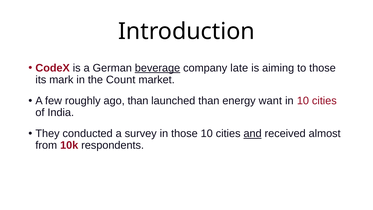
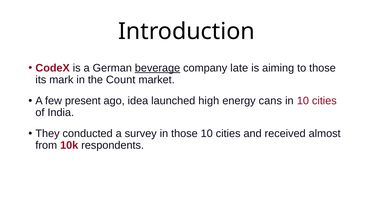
roughly: roughly -> present
ago than: than -> idea
launched than: than -> high
want: want -> cans
and underline: present -> none
